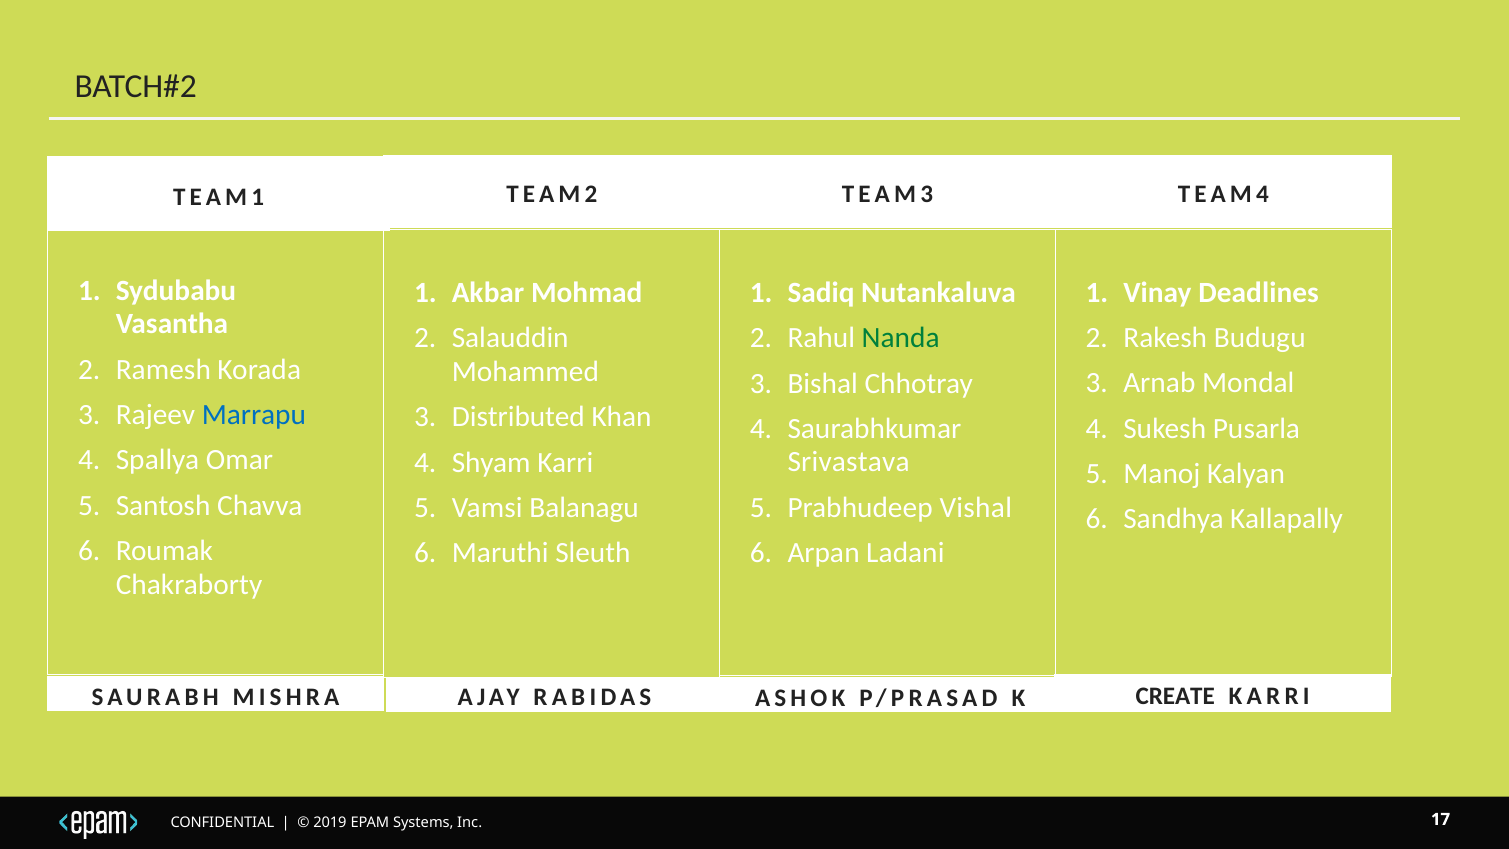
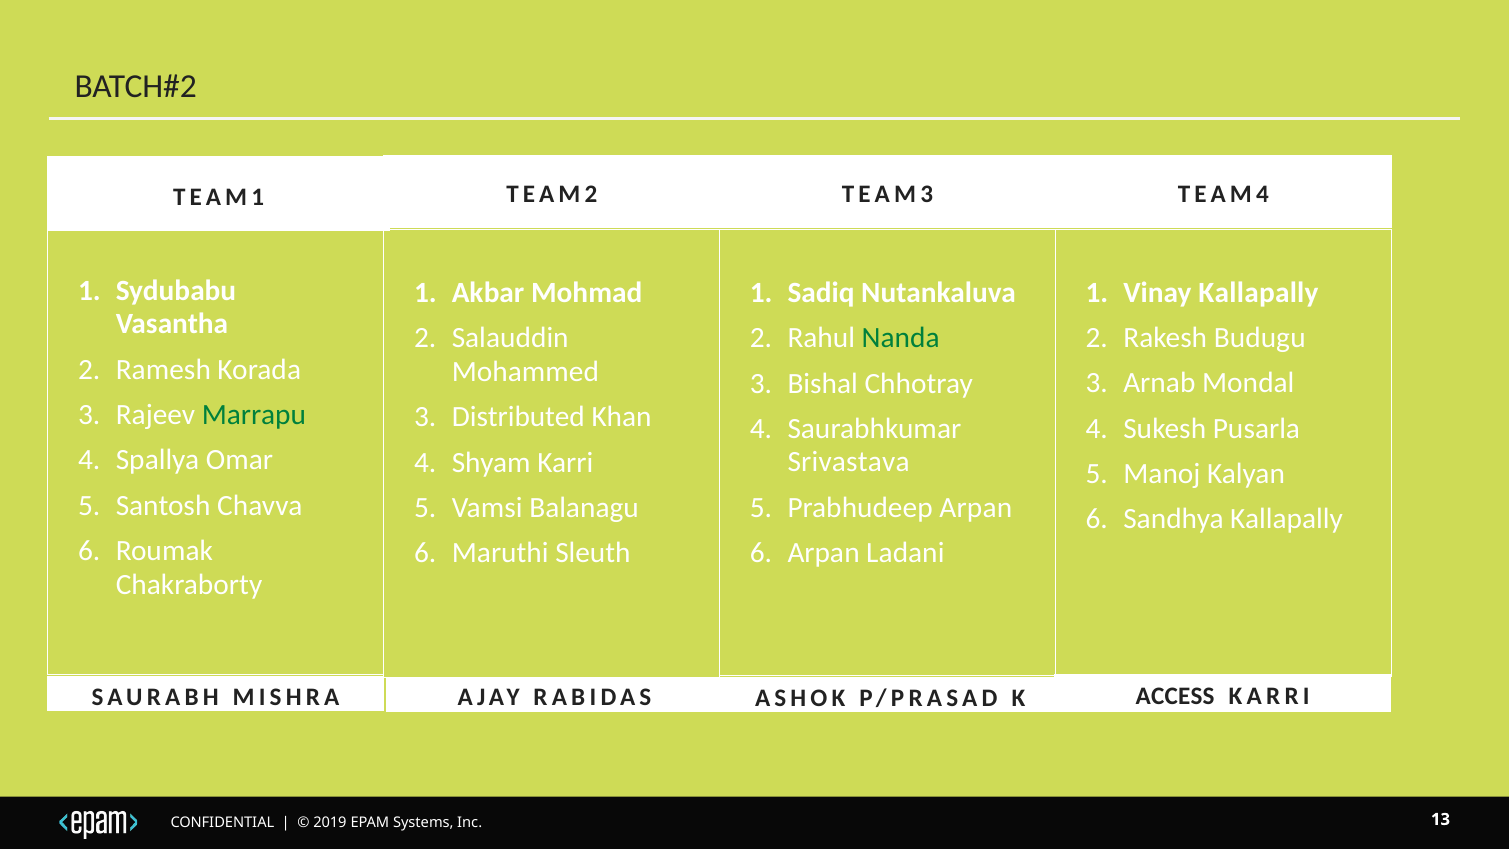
Vinay Deadlines: Deadlines -> Kallapally
Marrapu colour: blue -> green
Prabhudeep Vishal: Vishal -> Arpan
CREATE: CREATE -> ACCESS
17: 17 -> 13
